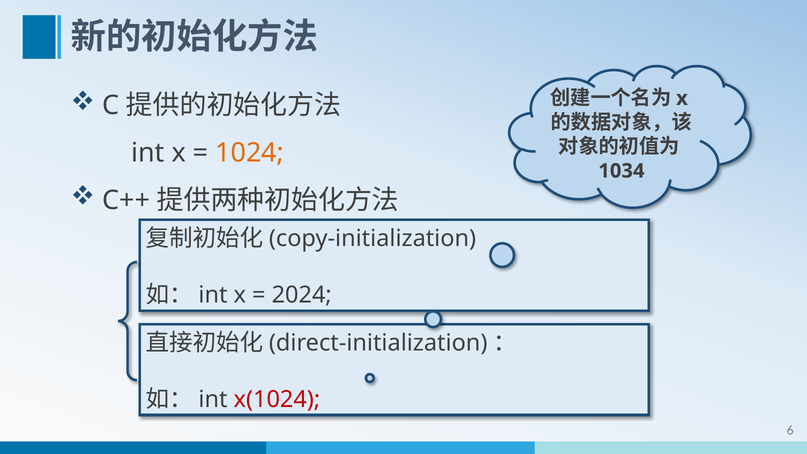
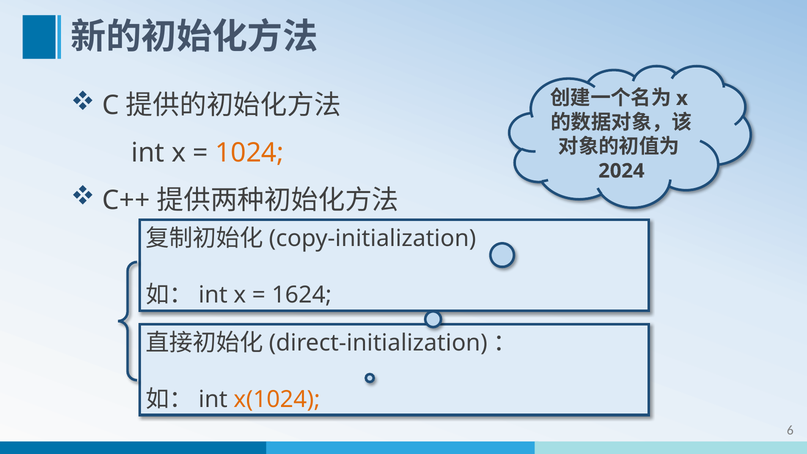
1034: 1034 -> 2024
2024: 2024 -> 1624
x(1024 colour: red -> orange
